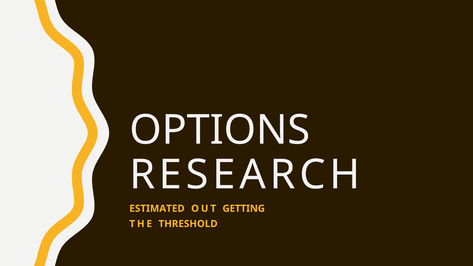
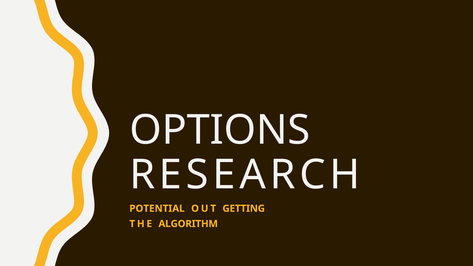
ESTIMATED: ESTIMATED -> POTENTIAL
THRESHOLD: THRESHOLD -> ALGORITHM
